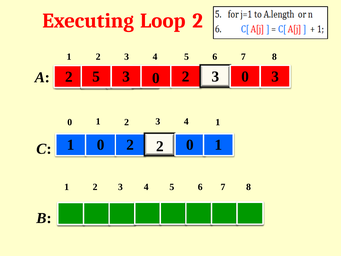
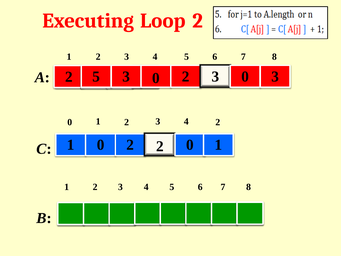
0 2 1: 1 -> 2
